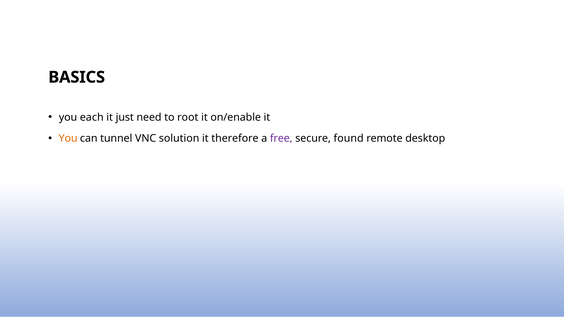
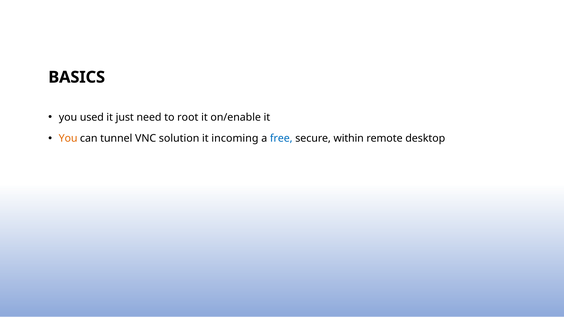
each: each -> used
therefore: therefore -> incoming
free colour: purple -> blue
found: found -> within
